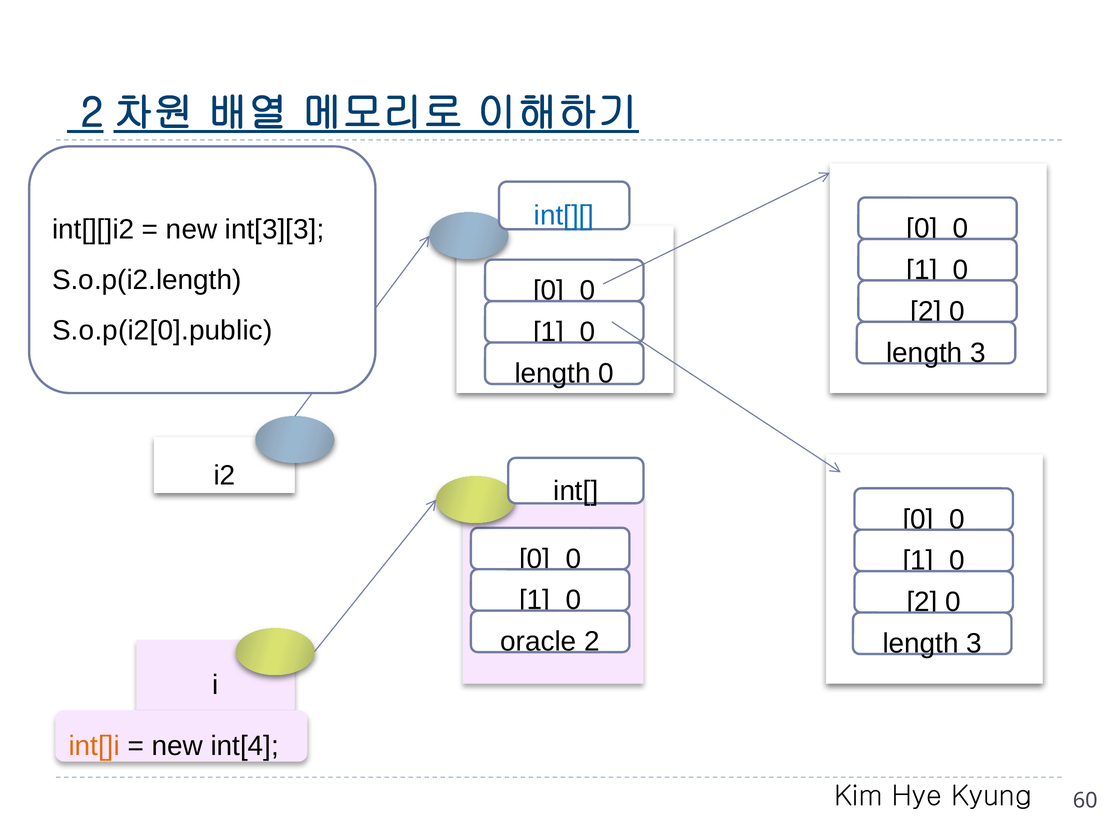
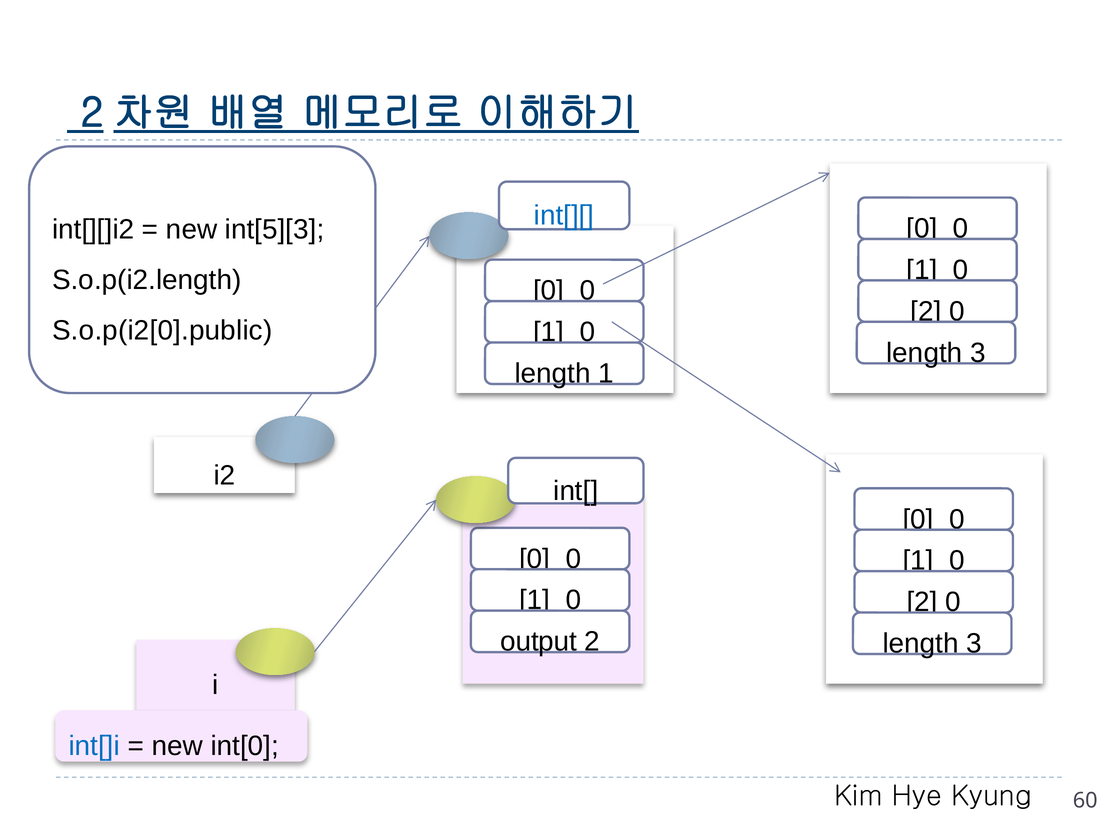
int[3][3: int[3][3 -> int[5][3
length 0: 0 -> 1
oracle: oracle -> output
int[]i colour: orange -> blue
int[4: int[4 -> int[0
